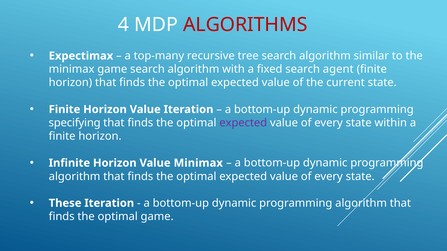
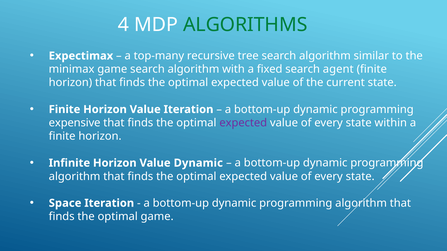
ALGORITHMS colour: red -> green
specifying: specifying -> expensive
Value Minimax: Minimax -> Dynamic
These: These -> Space
